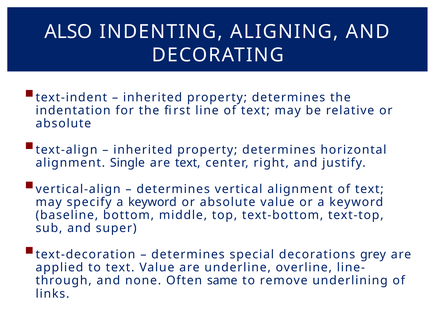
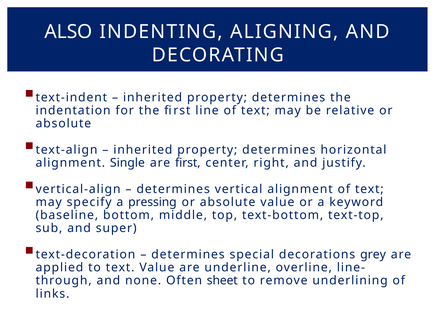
are text: text -> first
specify a keyword: keyword -> pressing
same: same -> sheet
